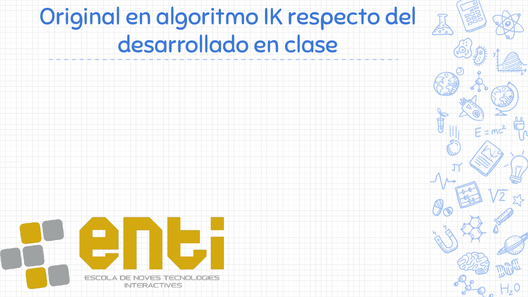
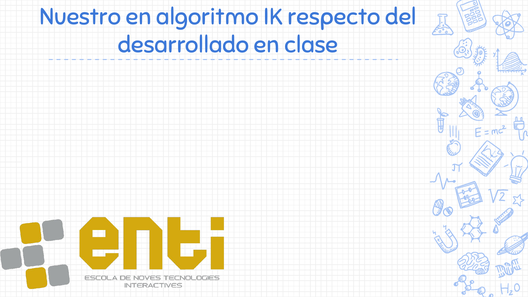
Original: Original -> Nuestro
